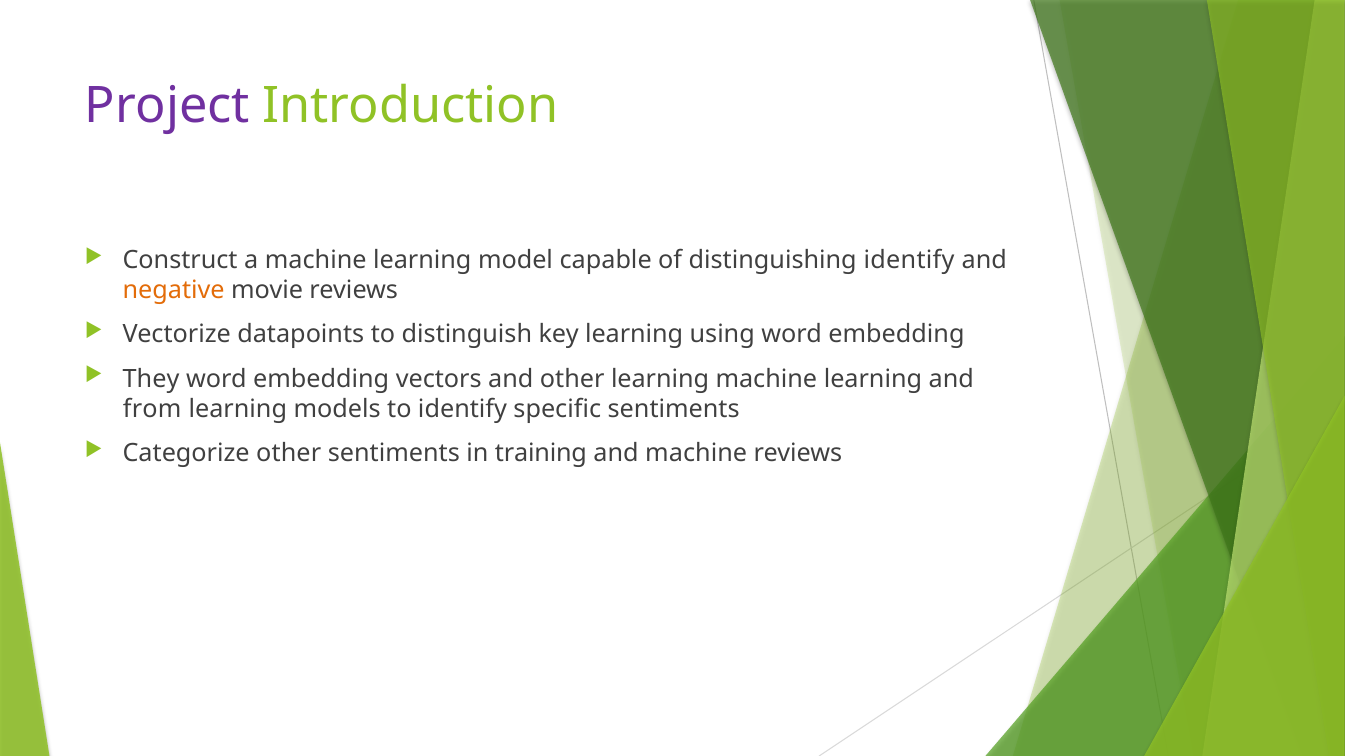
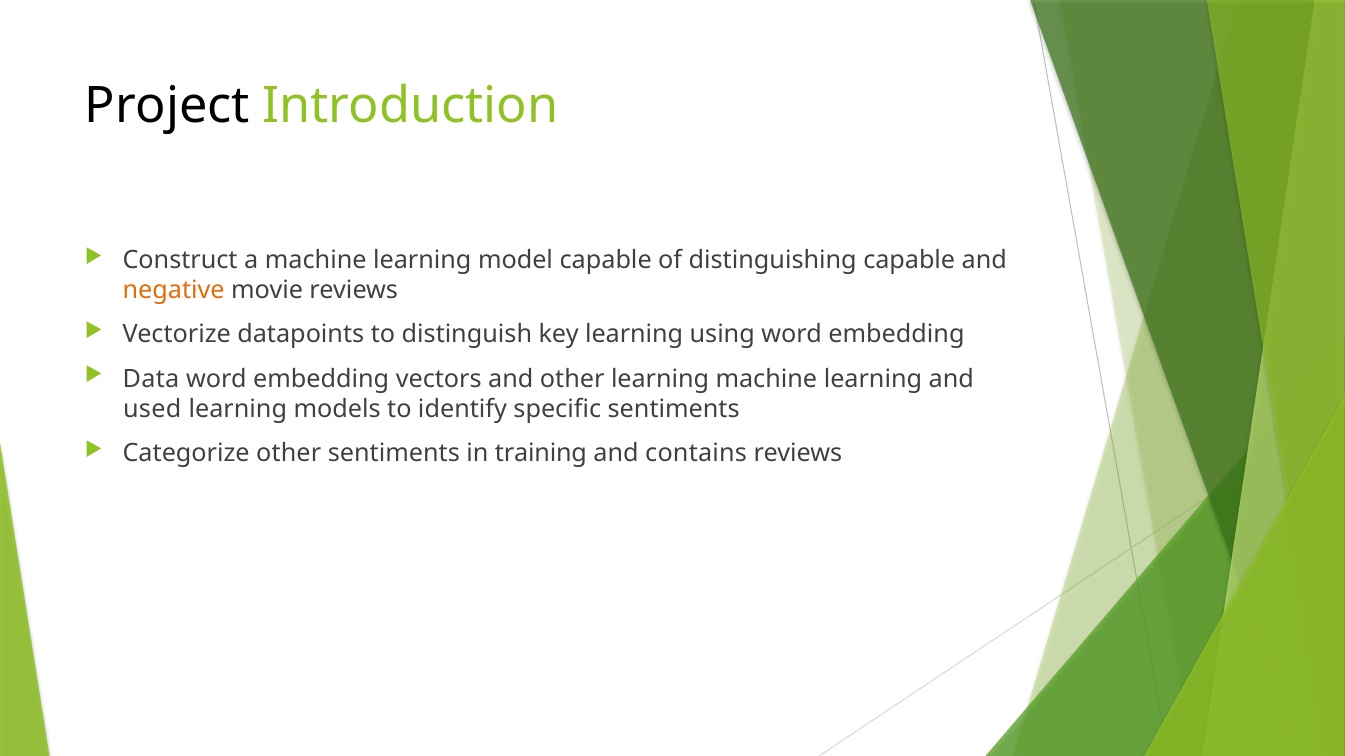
Project colour: purple -> black
distinguishing identify: identify -> capable
They: They -> Data
from: from -> used
and machine: machine -> contains
